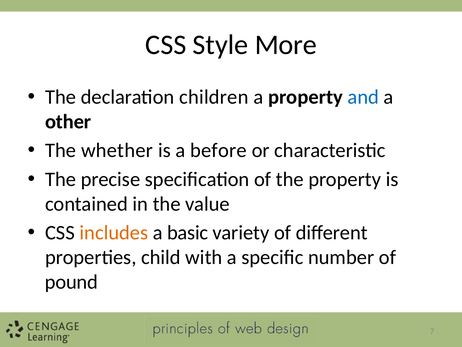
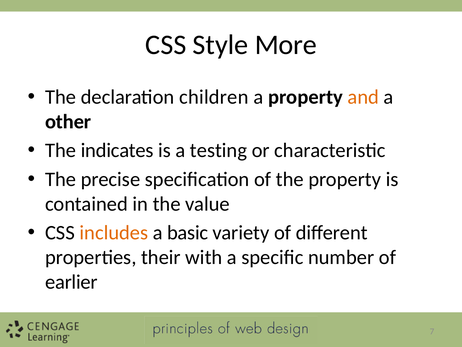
and colour: blue -> orange
whether: whether -> indicates
before: before -> testing
child: child -> their
pound: pound -> earlier
